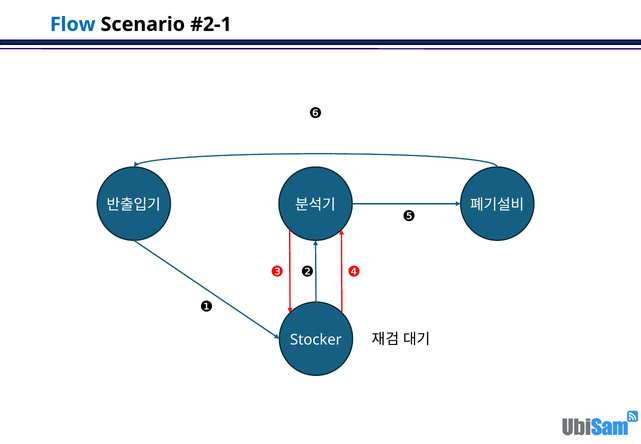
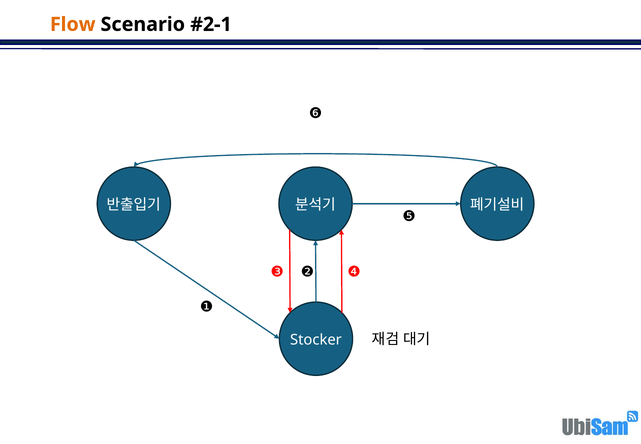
Flow colour: blue -> orange
